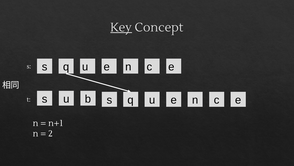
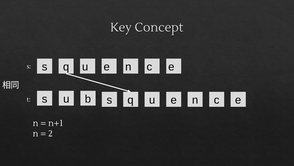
Key underline: present -> none
